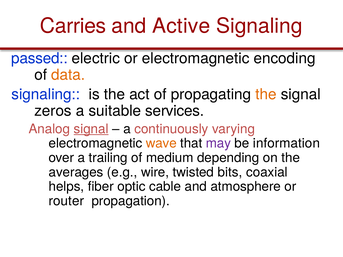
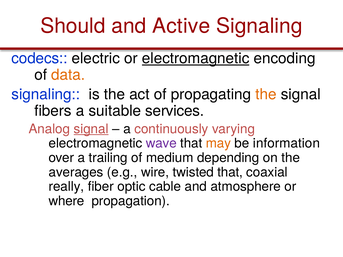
Carries: Carries -> Should
passed: passed -> codecs
electromagnetic at (196, 58) underline: none -> present
zeros: zeros -> fibers
wave colour: orange -> purple
may colour: purple -> orange
twisted bits: bits -> that
helps: helps -> really
router: router -> where
